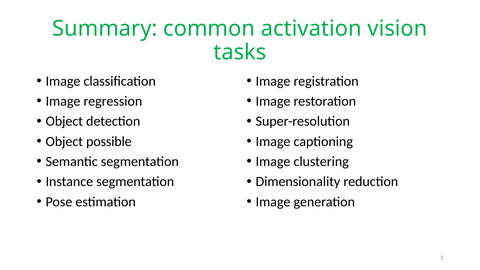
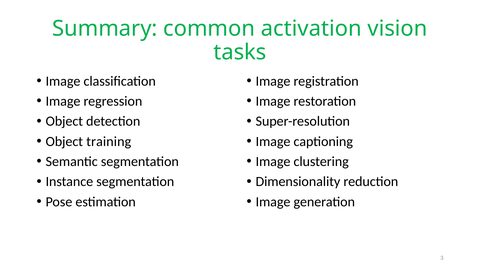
possible: possible -> training
